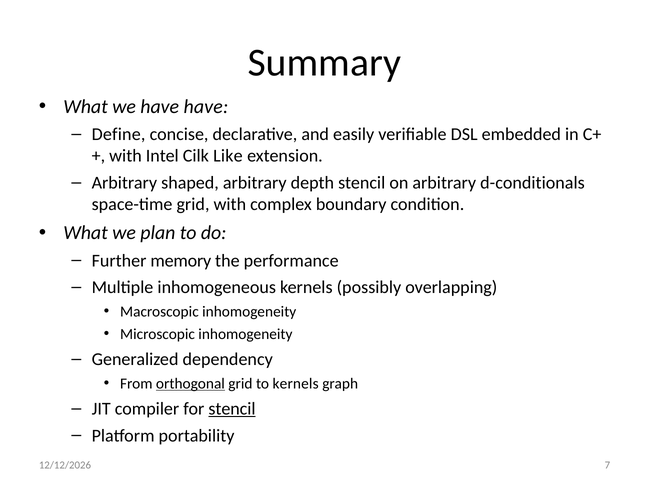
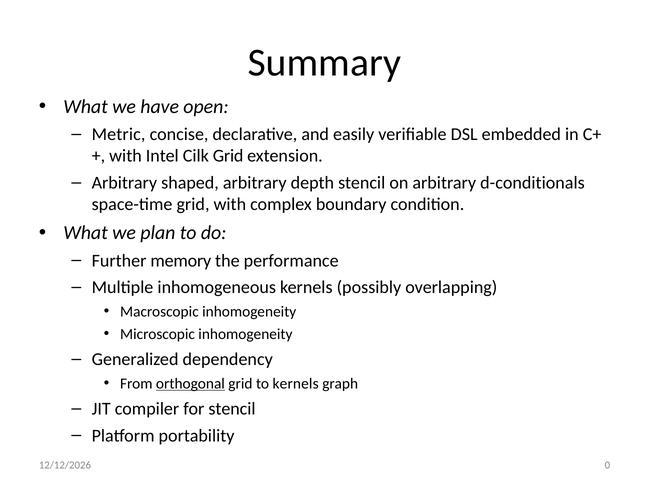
have have: have -> open
Define: Define -> Metric
Cilk Like: Like -> Grid
stencil at (232, 409) underline: present -> none
7: 7 -> 0
